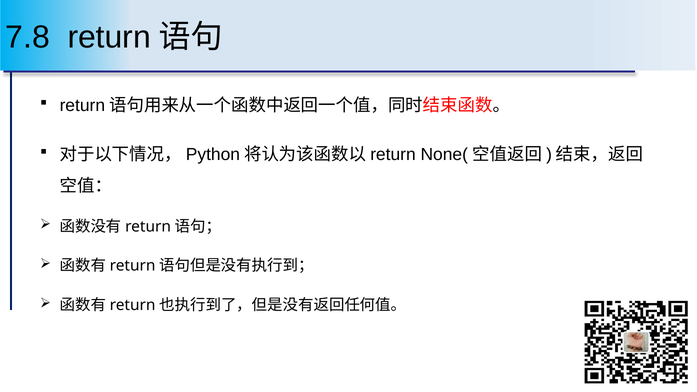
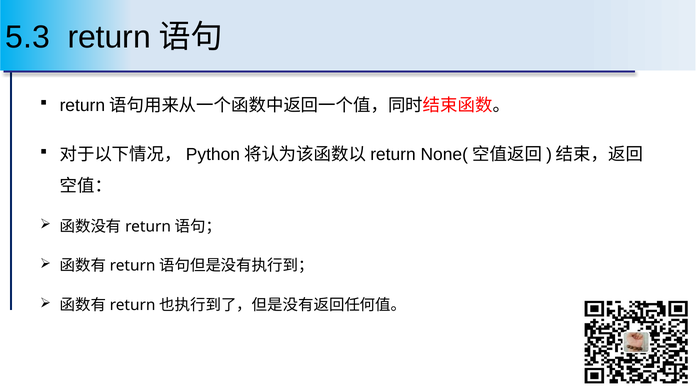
7.8: 7.8 -> 5.3
